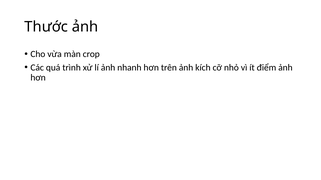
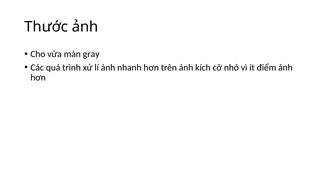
crop: crop -> gray
